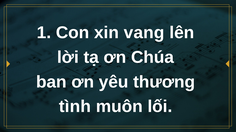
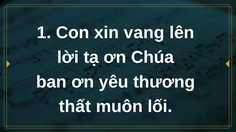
tình: tình -> thất
